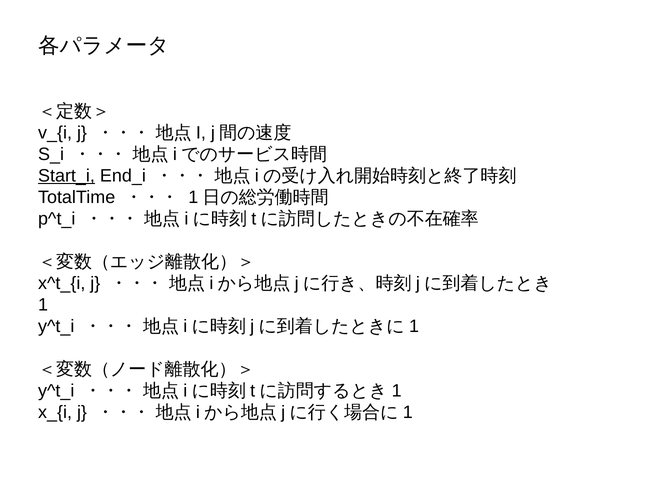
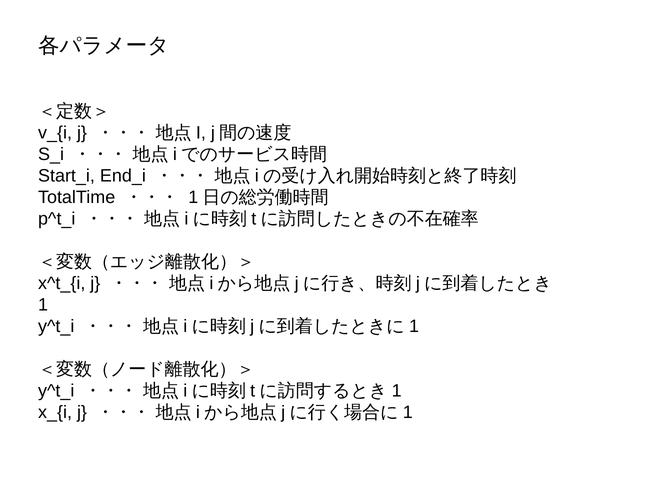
Start_i underline: present -> none
